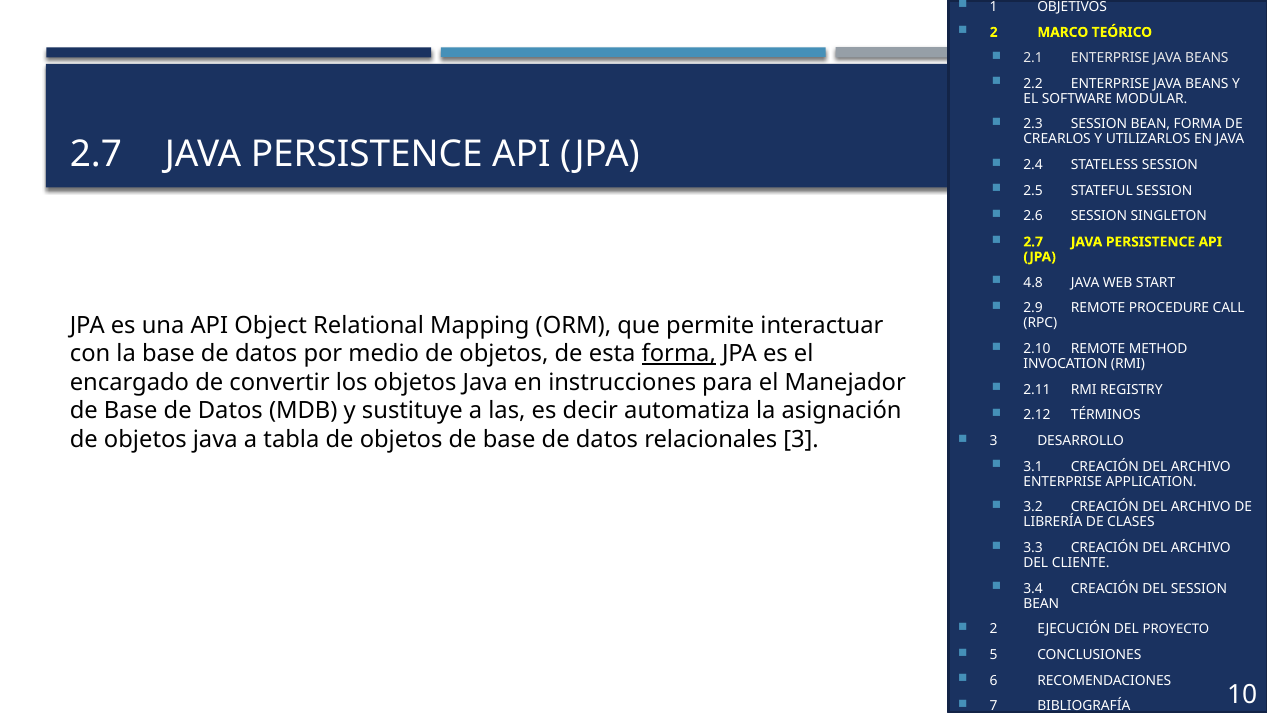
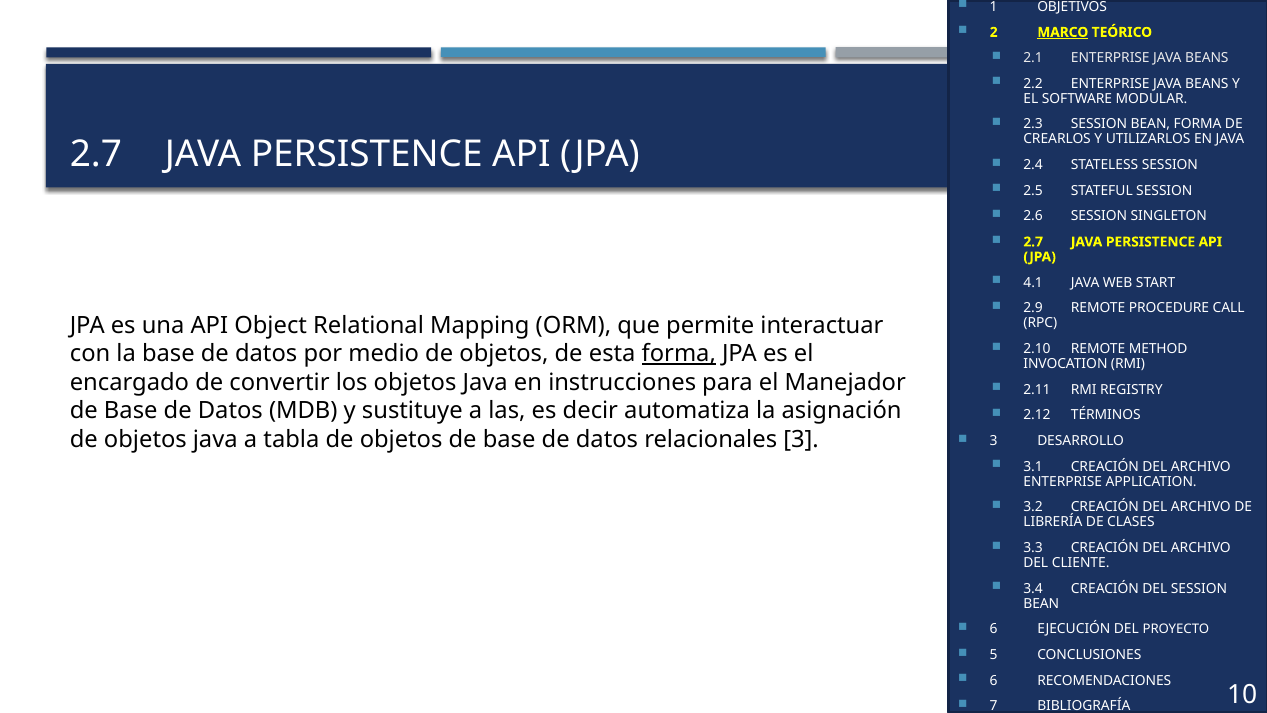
MARCO underline: none -> present
4.8: 4.8 -> 4.1
2 at (994, 629): 2 -> 6
